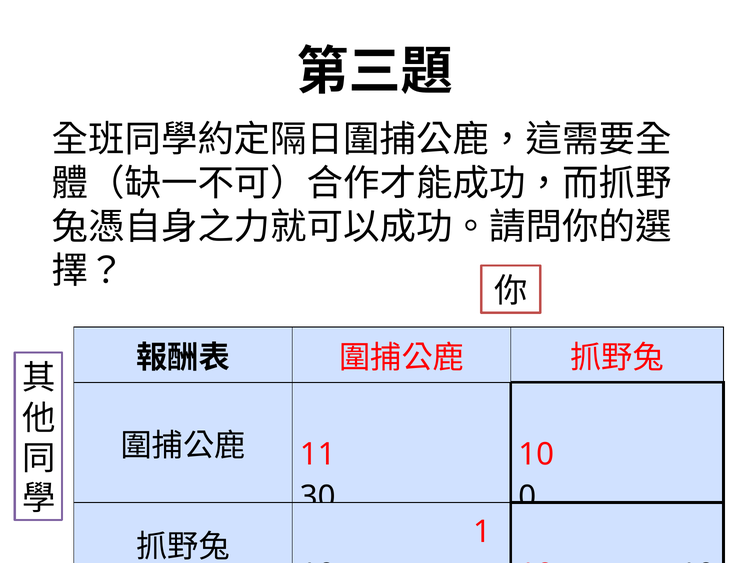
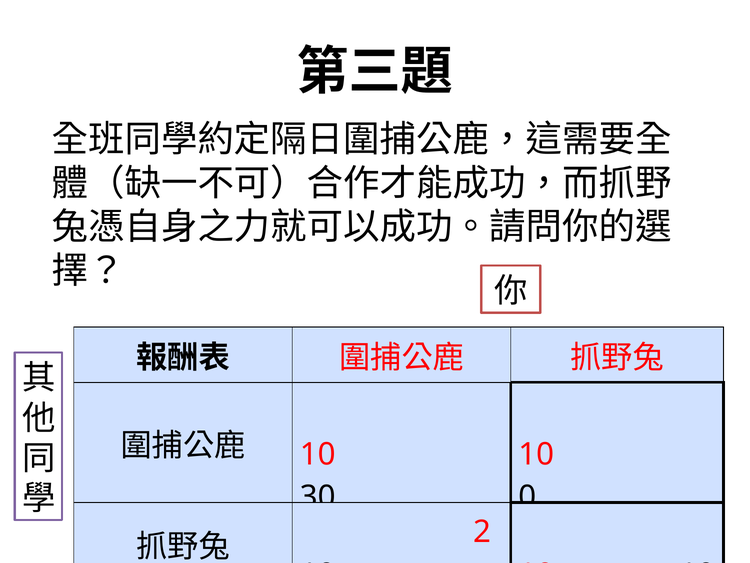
11 at (318, 454): 11 -> 10
1: 1 -> 2
